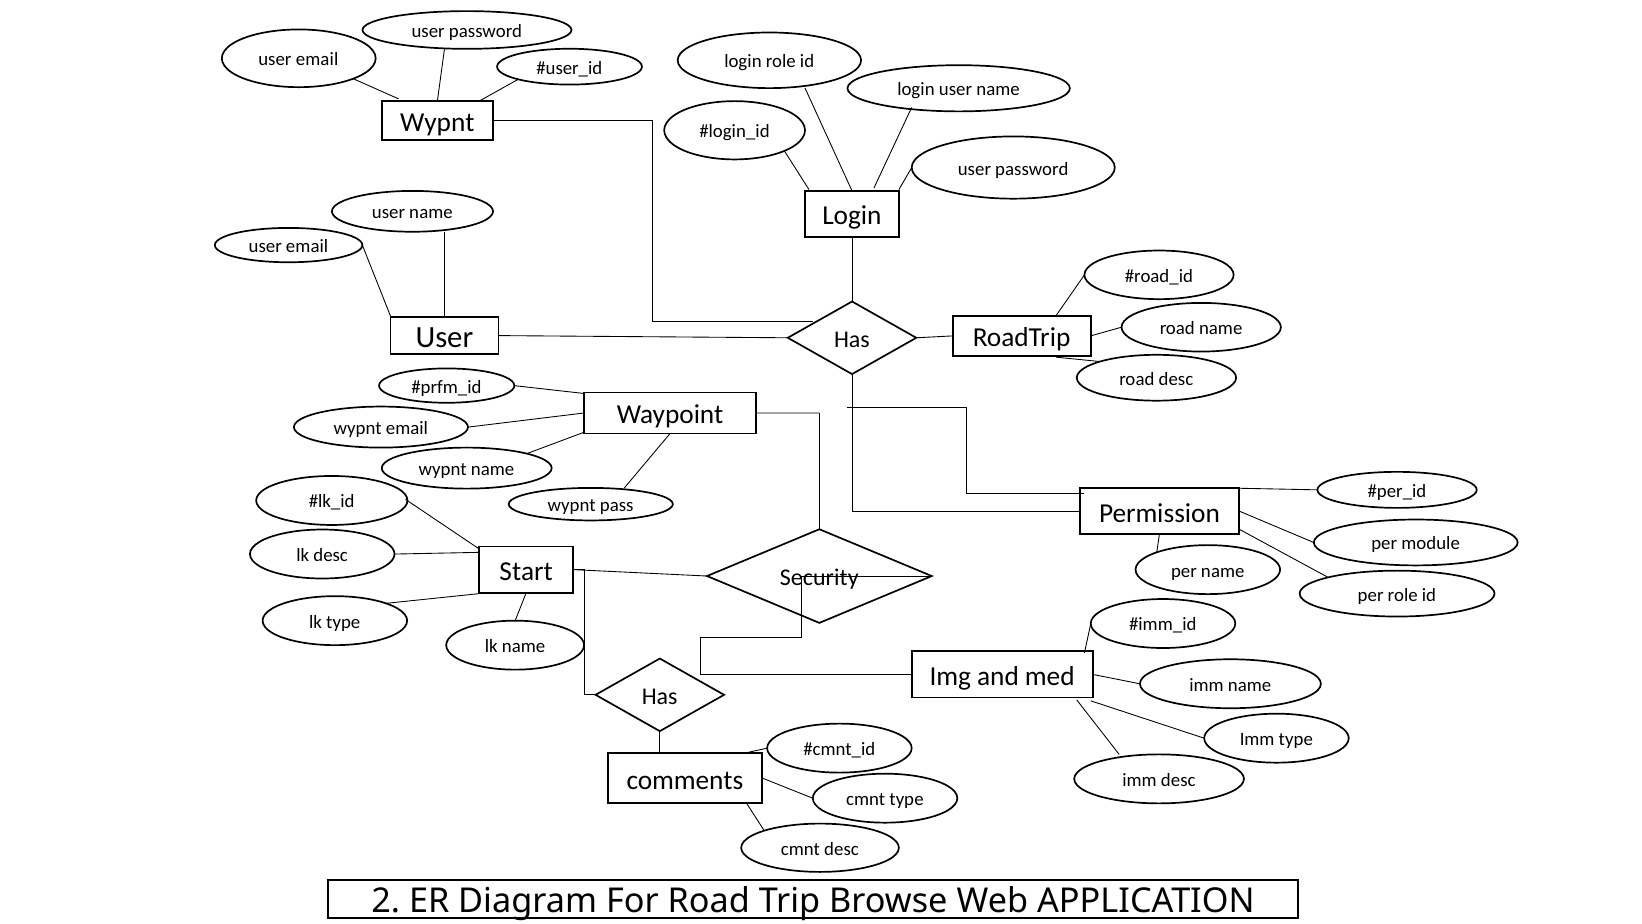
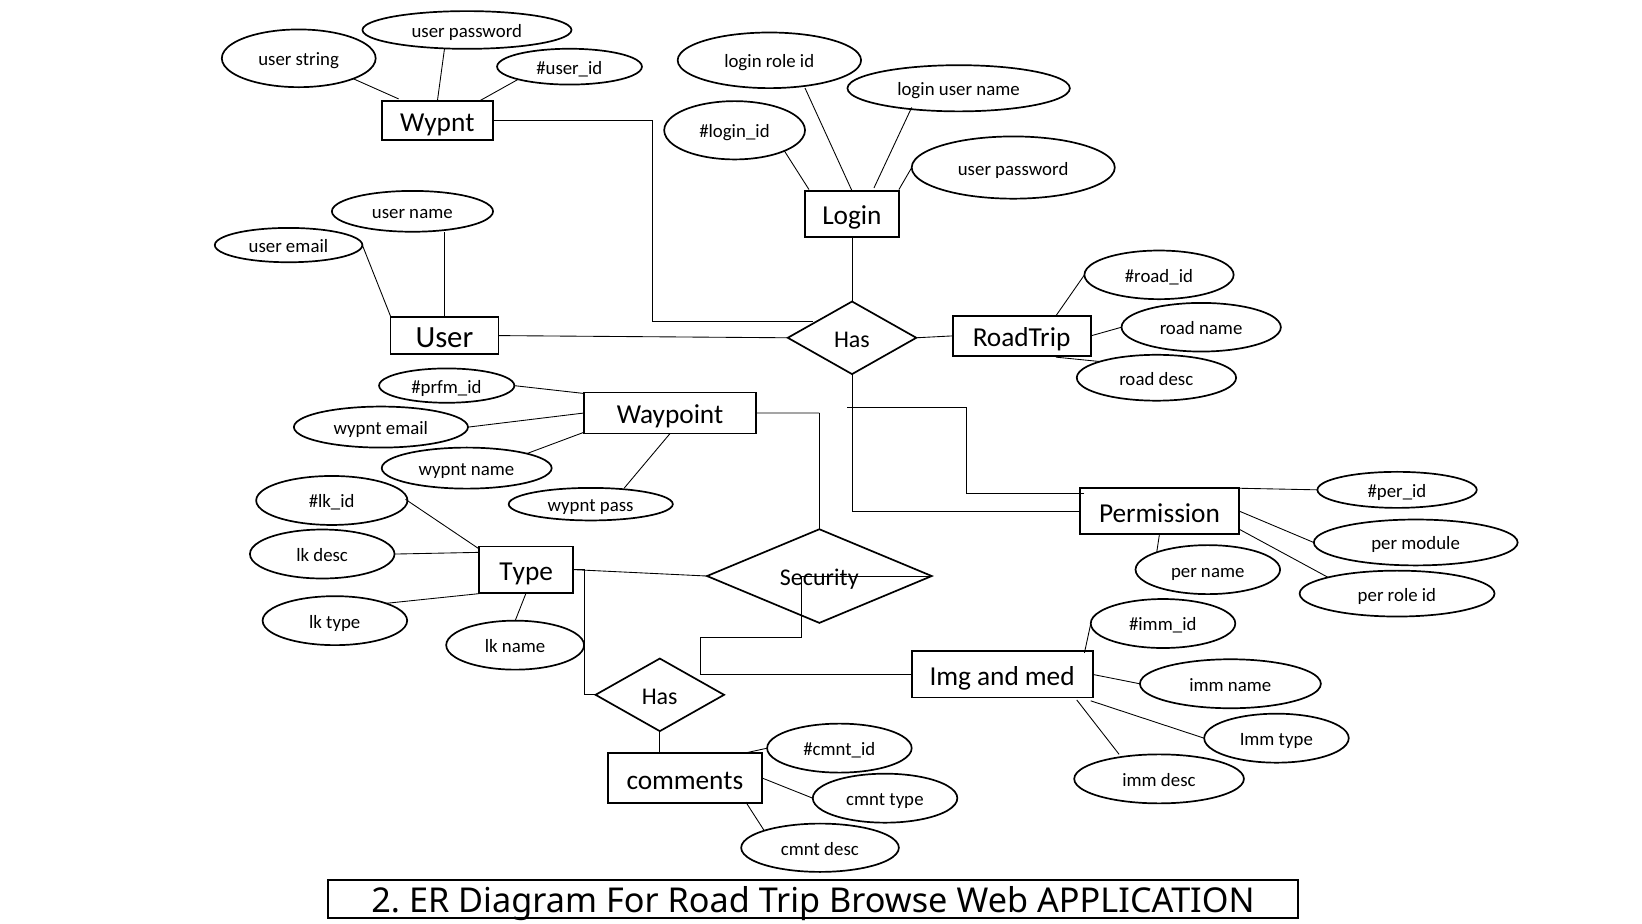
email at (317, 60): email -> string
Start at (526, 571): Start -> Type
